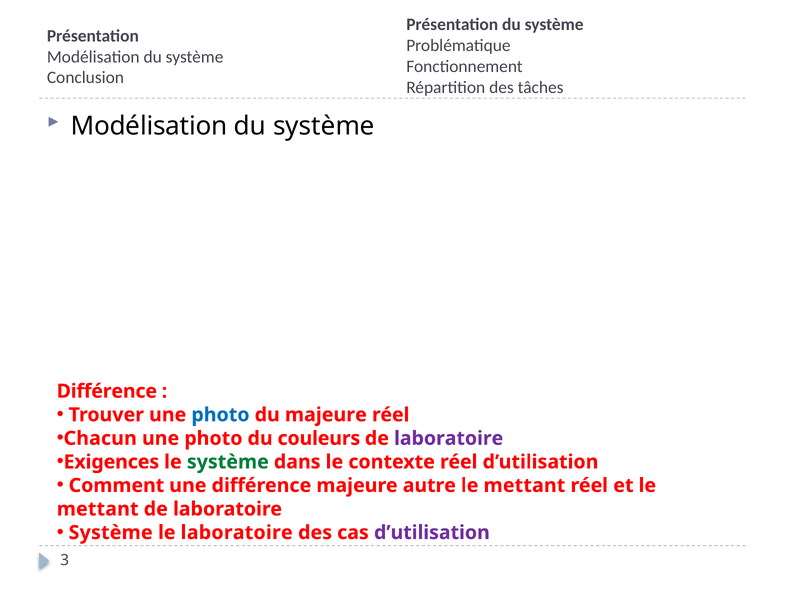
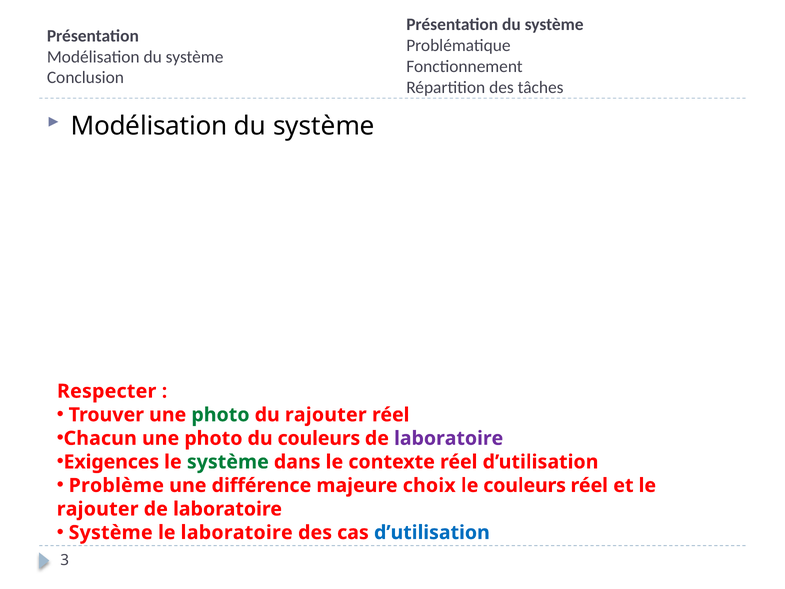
Différence at (107, 391): Différence -> Respecter
photo at (220, 415) colour: blue -> green
du majeure: majeure -> rajouter
Comment: Comment -> Problème
autre: autre -> choix
mettant at (524, 485): mettant -> couleurs
mettant at (98, 509): mettant -> rajouter
d’utilisation at (432, 532) colour: purple -> blue
